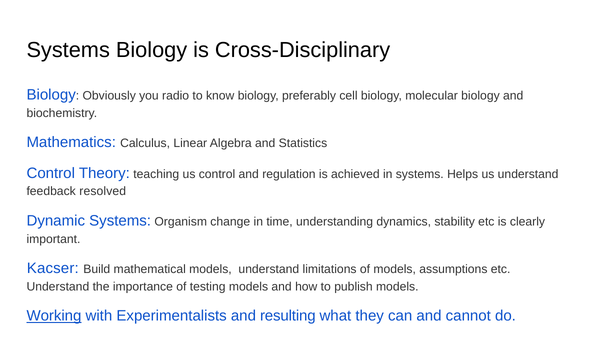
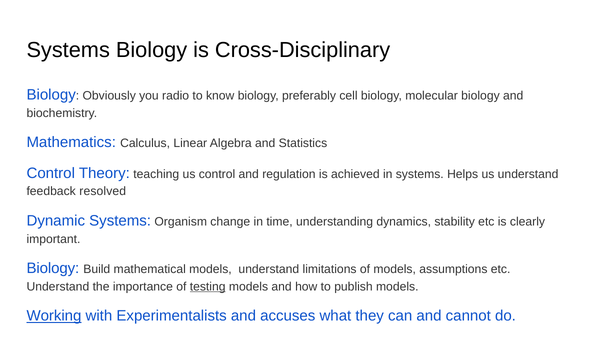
Kacser at (53, 268): Kacser -> Biology
testing underline: none -> present
resulting: resulting -> accuses
